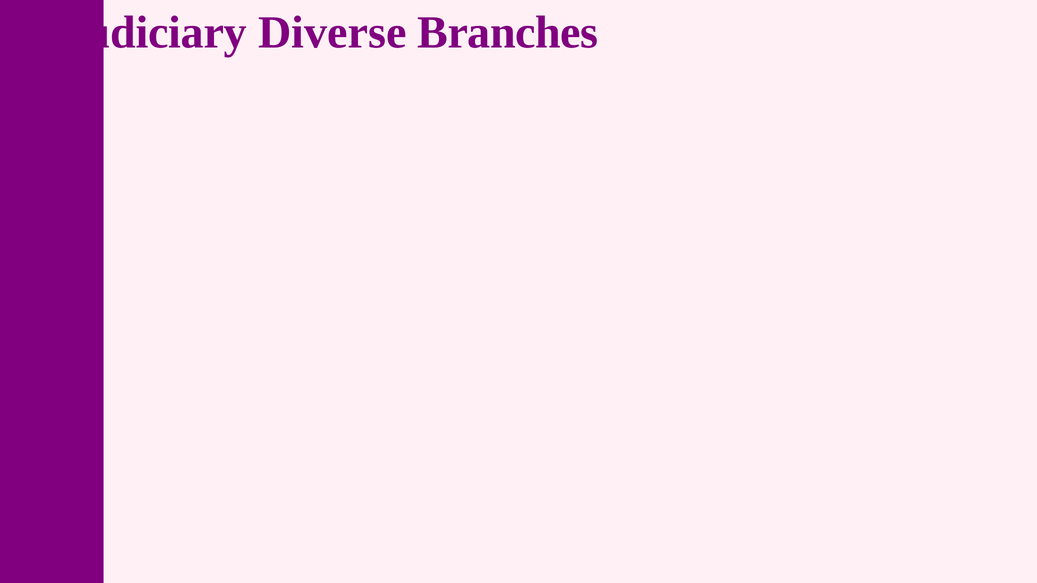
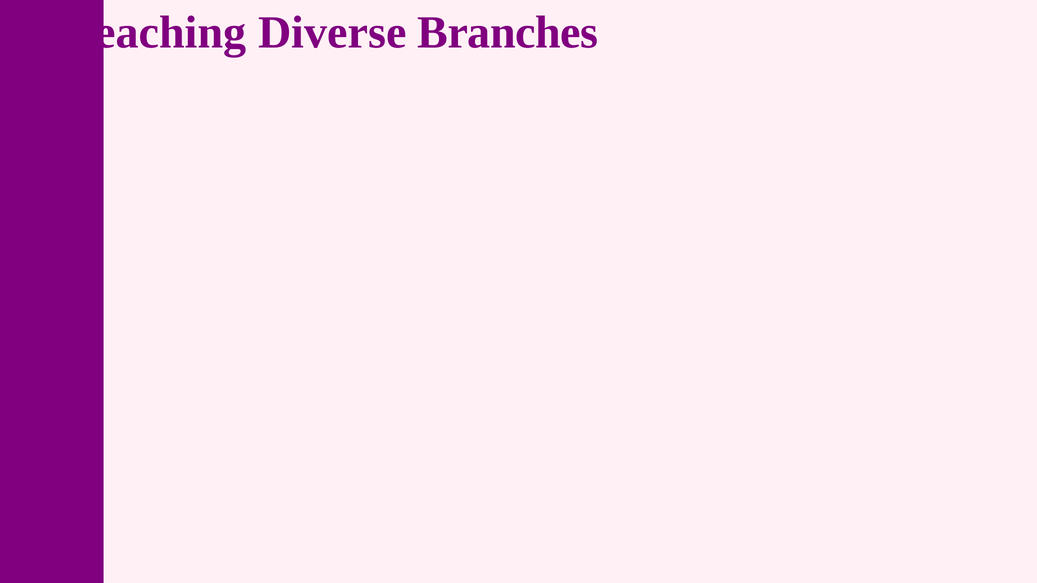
Judiciary: Judiciary -> Reaching
